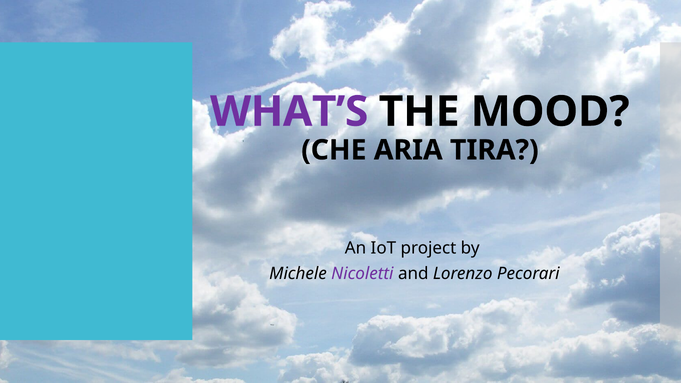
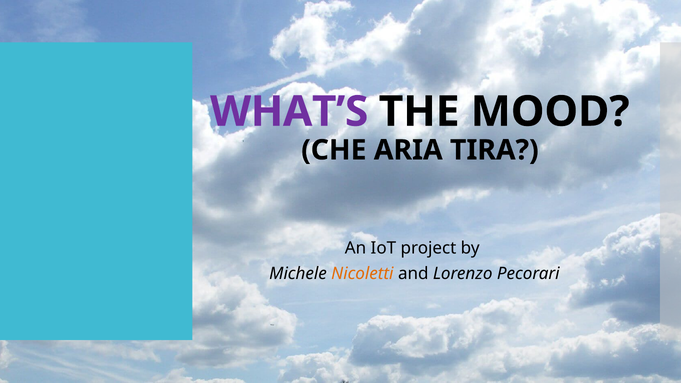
Nicoletti colour: purple -> orange
